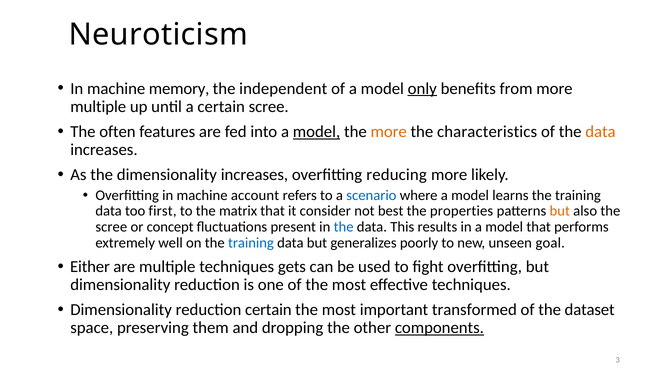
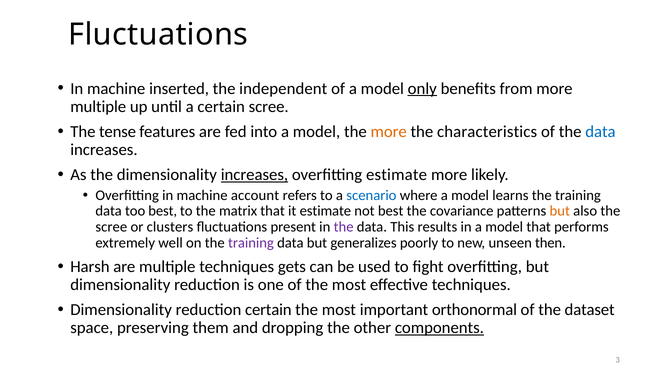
Neuroticism at (158, 35): Neuroticism -> Fluctuations
memory: memory -> inserted
often: often -> tense
model at (317, 132) underline: present -> none
data at (600, 132) colour: orange -> blue
increases at (254, 175) underline: none -> present
overfitting reducing: reducing -> estimate
too first: first -> best
it consider: consider -> estimate
properties: properties -> covariance
concept: concept -> clusters
the at (344, 227) colour: blue -> purple
training at (251, 243) colour: blue -> purple
goal: goal -> then
Either: Either -> Harsh
transformed: transformed -> orthonormal
